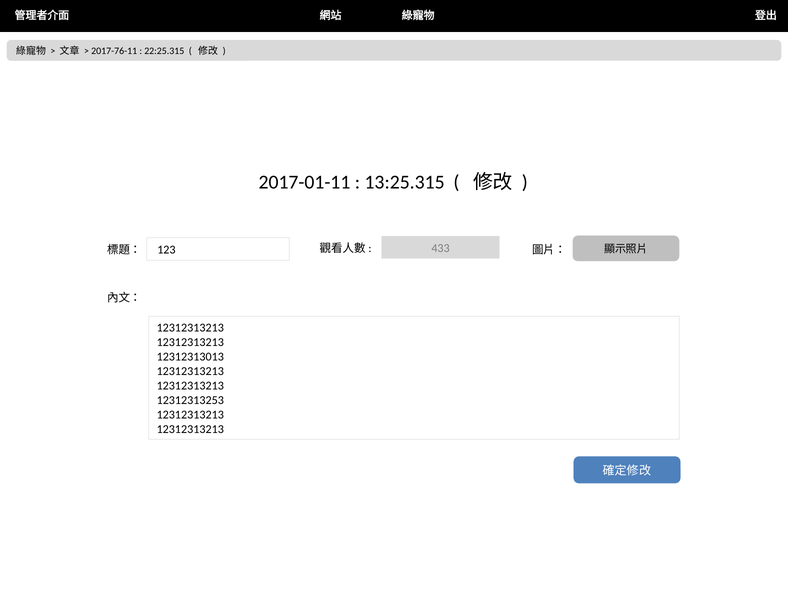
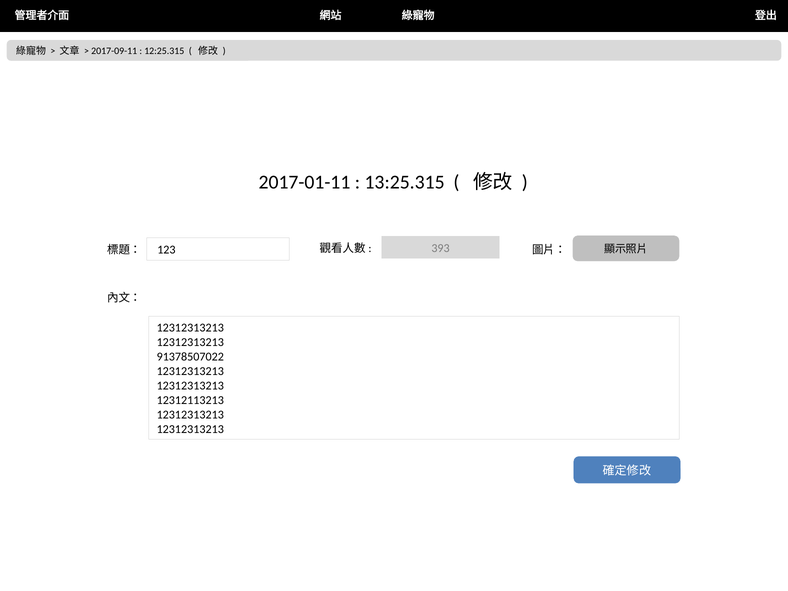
2017-76-11: 2017-76-11 -> 2017-09-11
22:25.315: 22:25.315 -> 12:25.315
433: 433 -> 393
12312313013: 12312313013 -> 91378507022
12312313253: 12312313253 -> 12312113213
